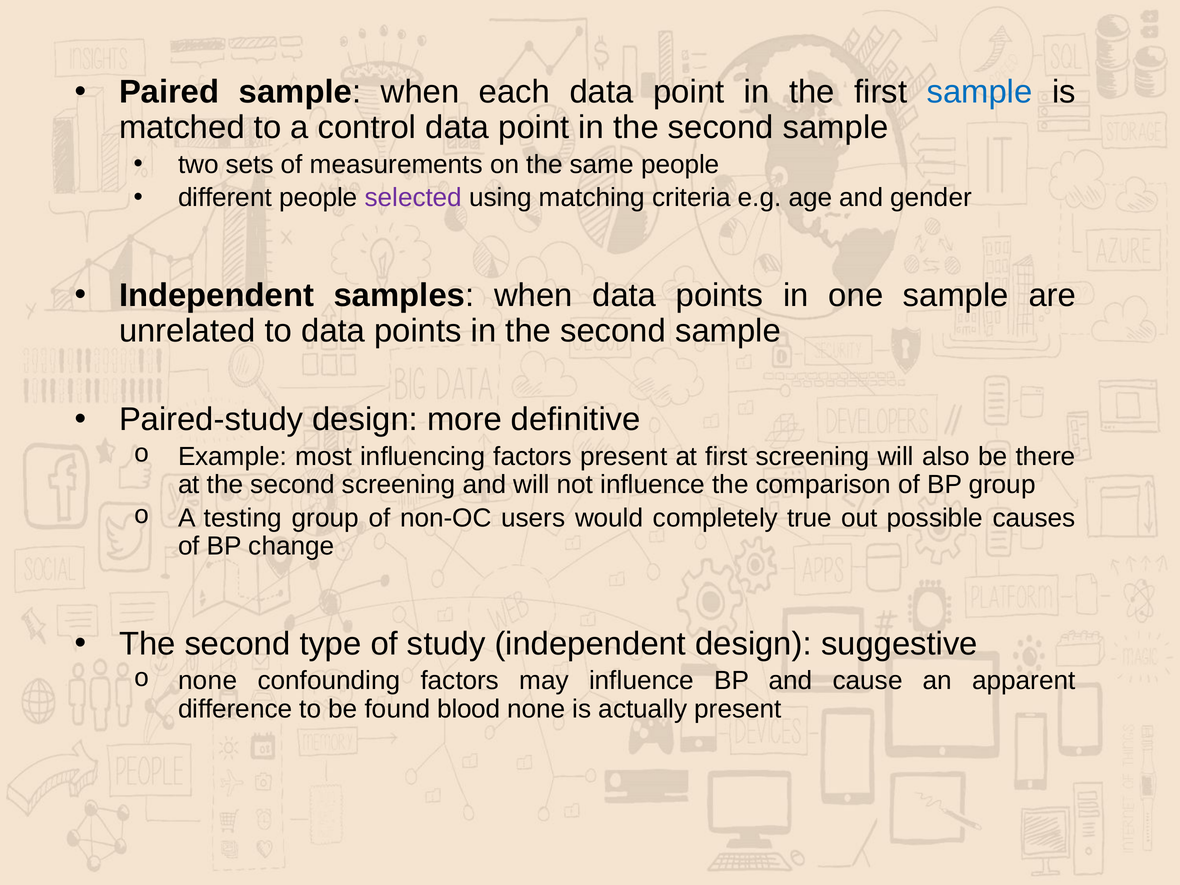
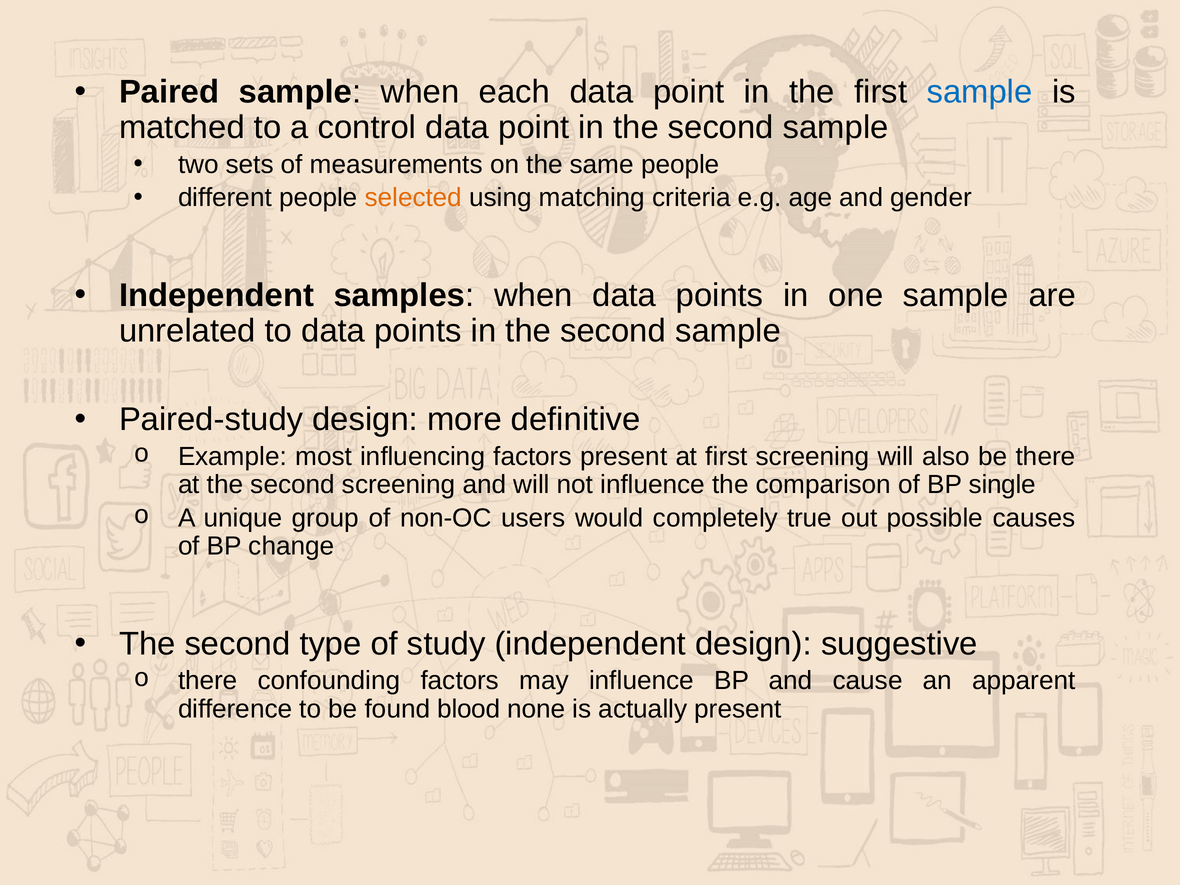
selected colour: purple -> orange
BP group: group -> single
testing: testing -> unique
none at (208, 681): none -> there
